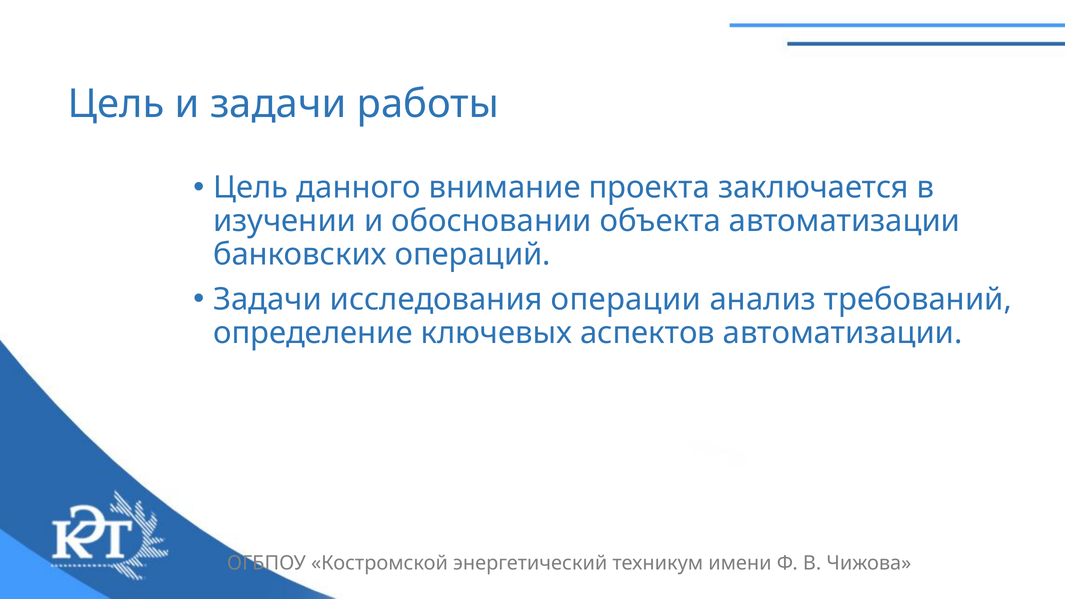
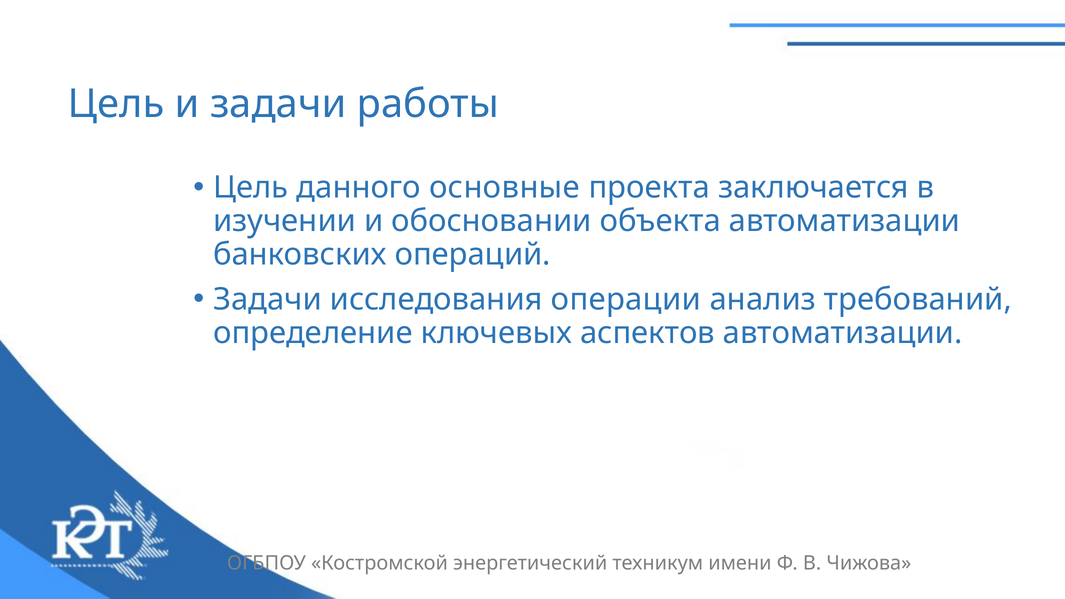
внимание: внимание -> основные
